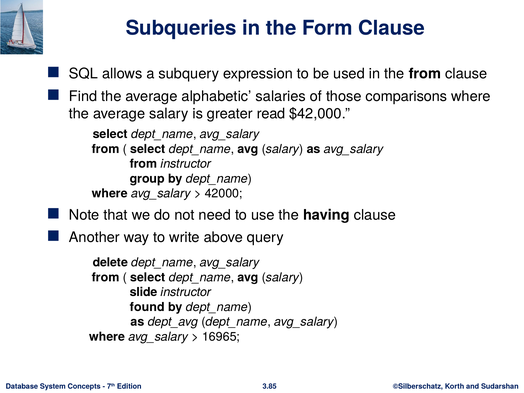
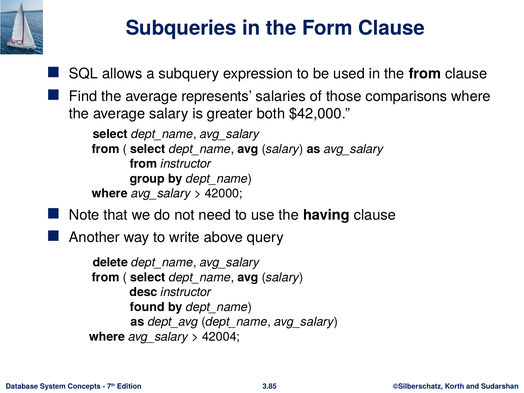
alphabetic: alphabetic -> represents
read: read -> both
slide: slide -> desc
16965: 16965 -> 42004
